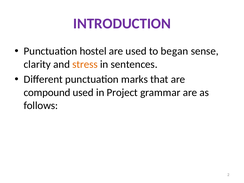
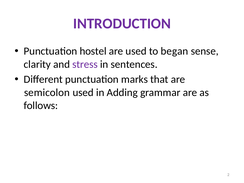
stress colour: orange -> purple
compound: compound -> semicolon
Project: Project -> Adding
